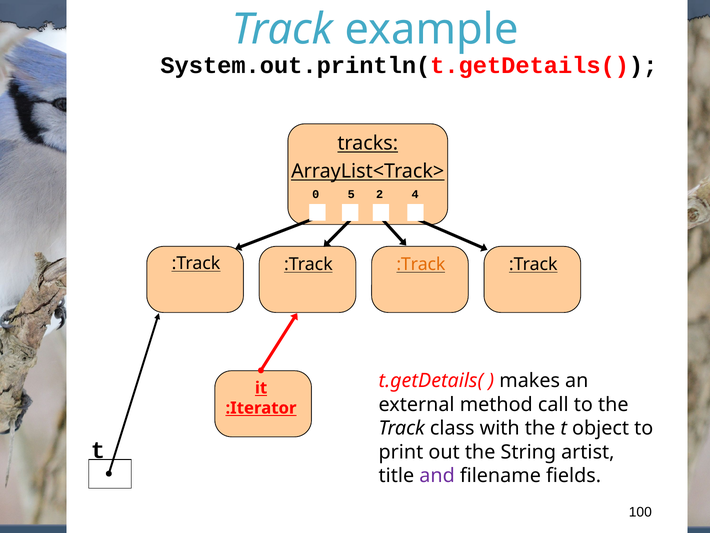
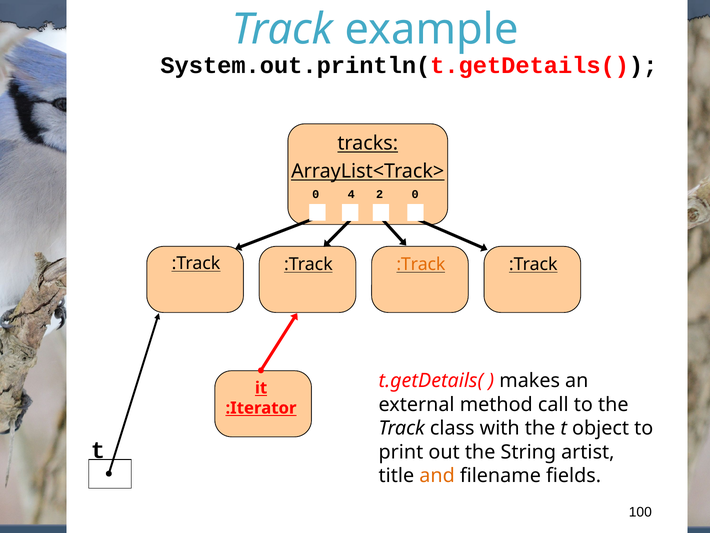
5: 5 -> 4
2 4: 4 -> 0
and colour: purple -> orange
